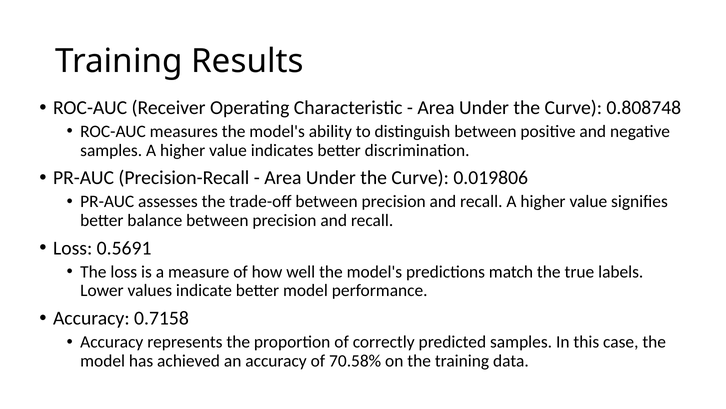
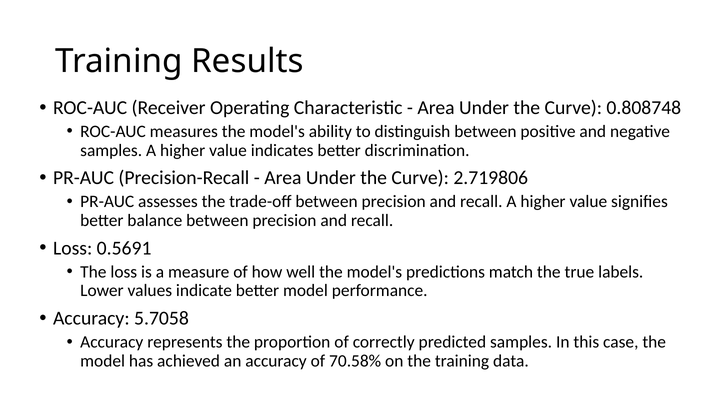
0.019806: 0.019806 -> 2.719806
0.7158: 0.7158 -> 5.7058
